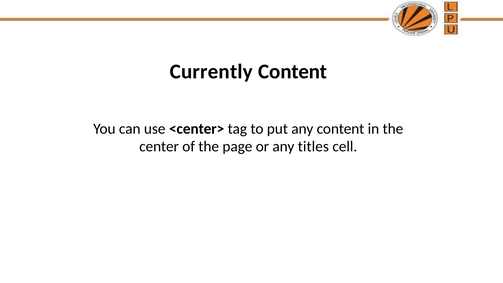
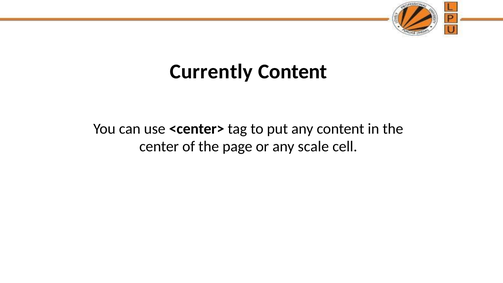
titles: titles -> scale
